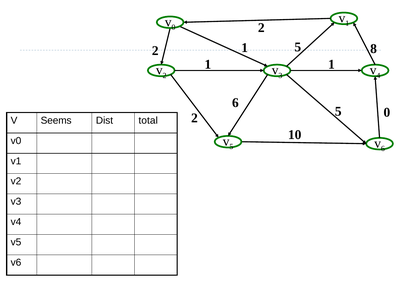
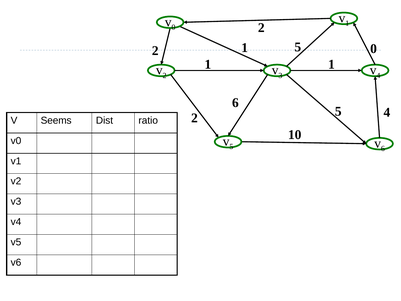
1 8: 8 -> 0
5 0: 0 -> 4
total: total -> ratio
